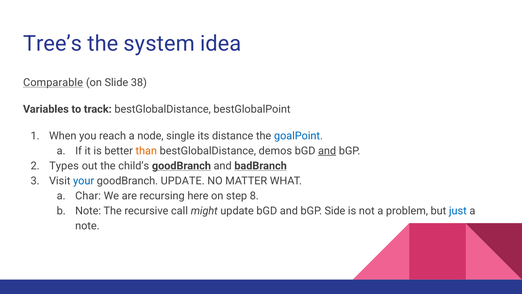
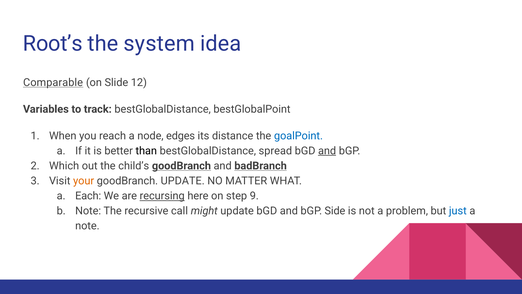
Tree’s: Tree’s -> Root’s
38: 38 -> 12
single: single -> edges
than colour: orange -> black
demos: demos -> spread
Types: Types -> Which
your colour: blue -> orange
Char: Char -> Each
recursing underline: none -> present
8: 8 -> 9
